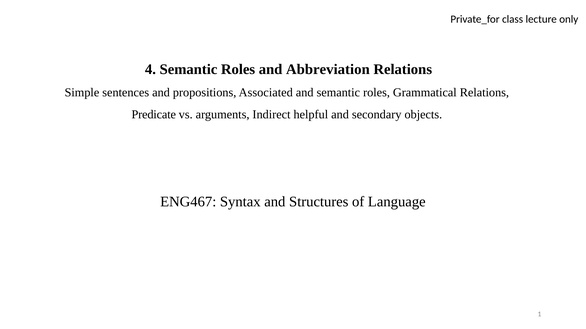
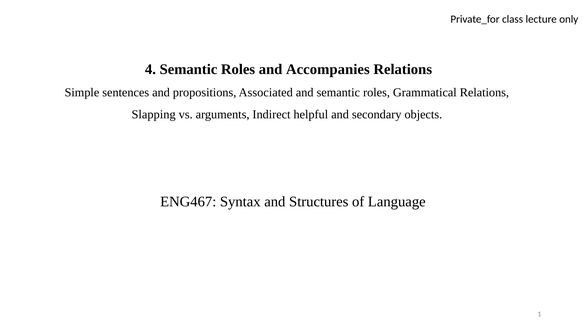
Abbreviation: Abbreviation -> Accompanies
Predicate: Predicate -> Slapping
